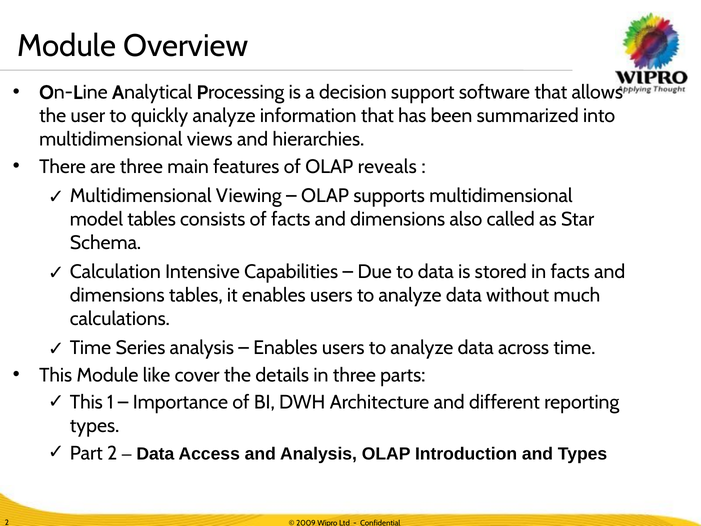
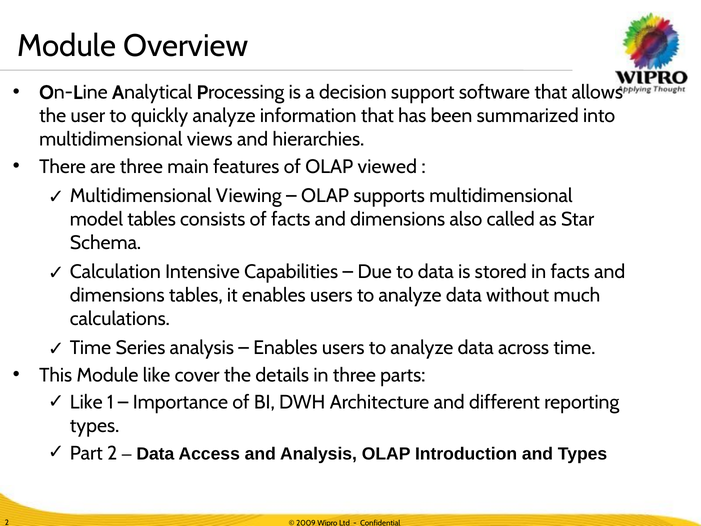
reveals: reveals -> viewed
This at (86, 402): This -> Like
